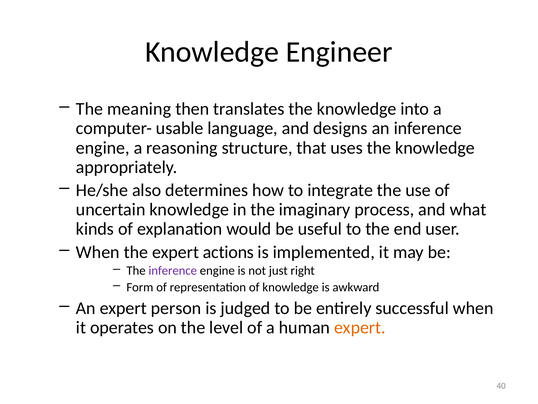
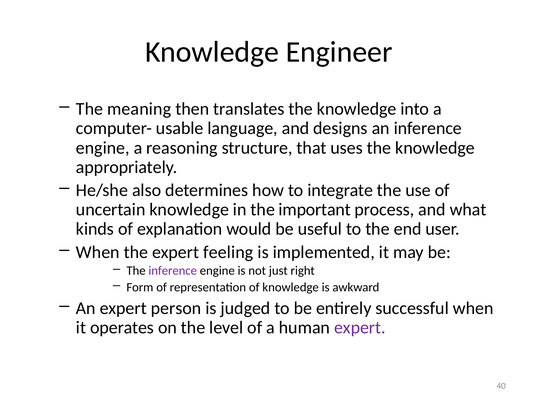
imaginary: imaginary -> important
actions: actions -> feeling
expert at (360, 327) colour: orange -> purple
